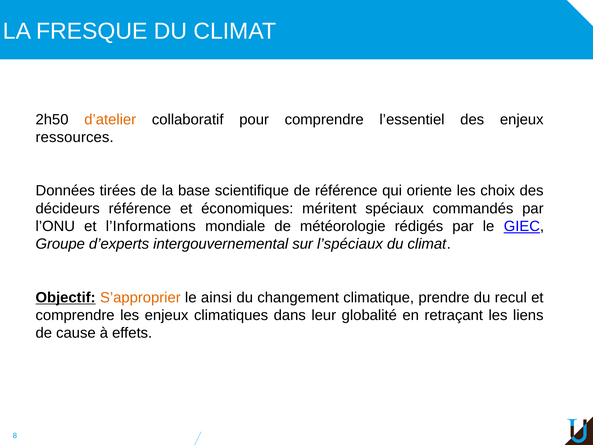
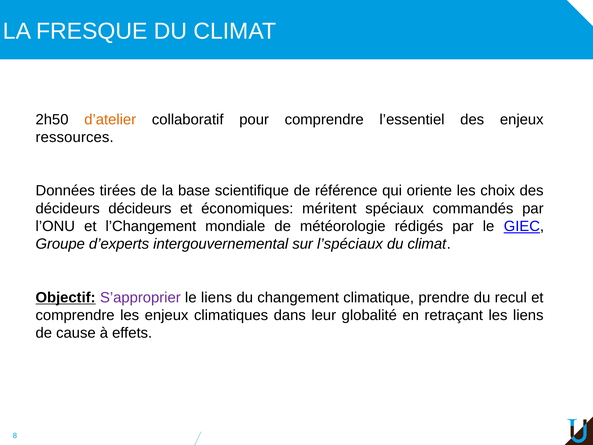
décideurs référence: référence -> décideurs
l’Informations: l’Informations -> l’Changement
S’approprier colour: orange -> purple
le ainsi: ainsi -> liens
